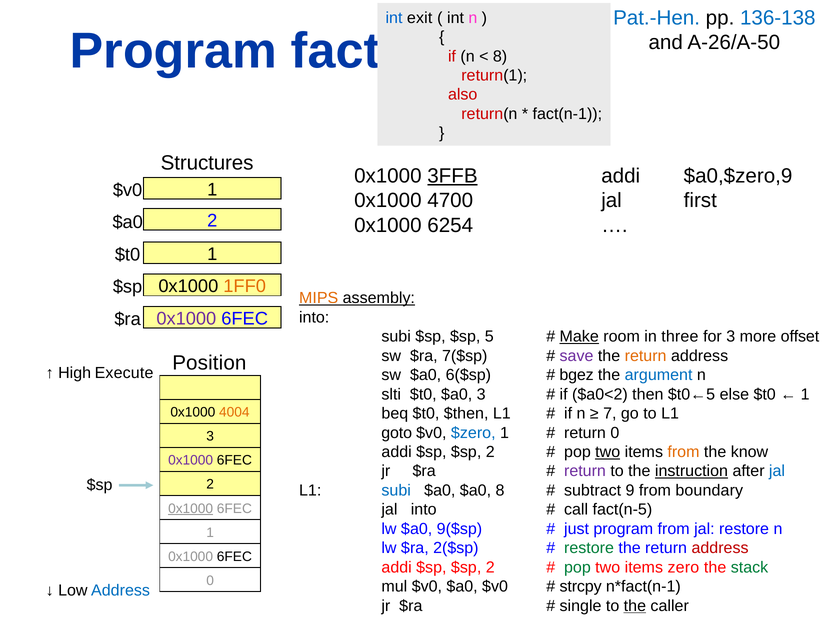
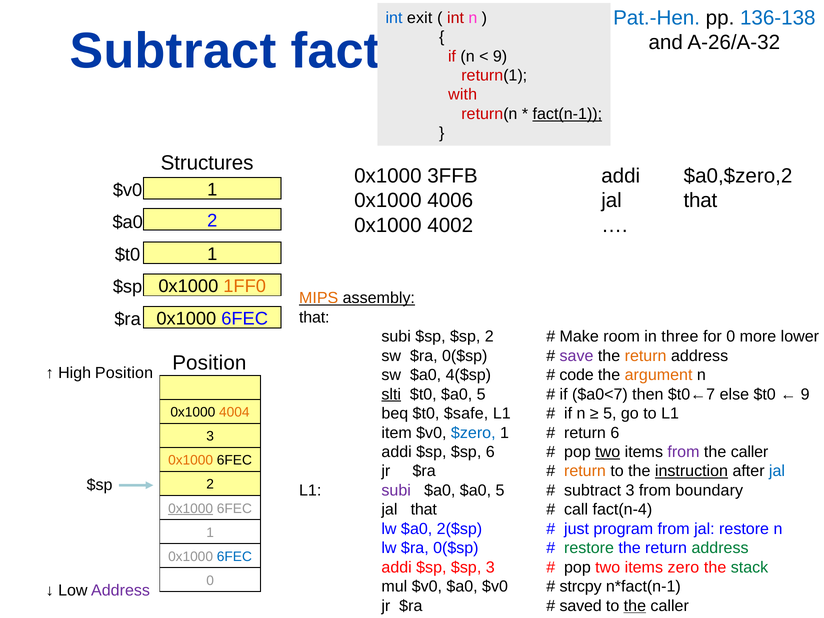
int at (456, 18) colour: black -> red
Program at (173, 51): Program -> Subtract
A-26/A-50: A-26/A-50 -> A-26/A-32
8 at (500, 56): 8 -> 9
also: also -> with
fact(n-1 underline: none -> present
3FFB underline: present -> none
$a0,$zero,9: $a0,$zero,9 -> $a0,$zero,2
4700: 4700 -> 4006
first at (700, 201): first -> that
6254: 6254 -> 4002
into at (314, 317): into -> that
0x1000 at (186, 319) colour: purple -> black
$sp 5: 5 -> 2
Make underline: present -> none
for 3: 3 -> 0
offset: offset -> lower
sw $ra 7($sp: 7($sp -> 0($sp
High Execute: Execute -> Position
6($sp: 6($sp -> 4($sp
bgez: bgez -> code
argument colour: blue -> orange
slti underline: none -> present
$t0 $a0 3: 3 -> 5
$a0<2: $a0<2 -> $a0<7
$t0←5: $t0←5 -> $t0←7
1 at (805, 394): 1 -> 9
$then: $then -> $safe
7 at (610, 413): 7 -> 5
goto: goto -> item
return 0: 0 -> 6
2 at (490, 452): 2 -> 6
from at (683, 452) colour: orange -> purple
know at (749, 452): know -> caller
0x1000 at (191, 460) colour: purple -> orange
return at (585, 471) colour: purple -> orange
subi at (396, 490) colour: blue -> purple
$a0 $a0 8: 8 -> 5
subtract 9: 9 -> 3
into at (424, 510): into -> that
fact(n-5: fact(n-5 -> fact(n-4
9($sp: 9($sp -> 2($sp
lw $ra 2($sp: 2($sp -> 0($sp
address at (720, 548) colour: red -> green
6FEC at (234, 557) colour: black -> blue
2 at (490, 567): 2 -> 3
pop at (577, 567) colour: green -> black
Address at (121, 590) colour: blue -> purple
single: single -> saved
